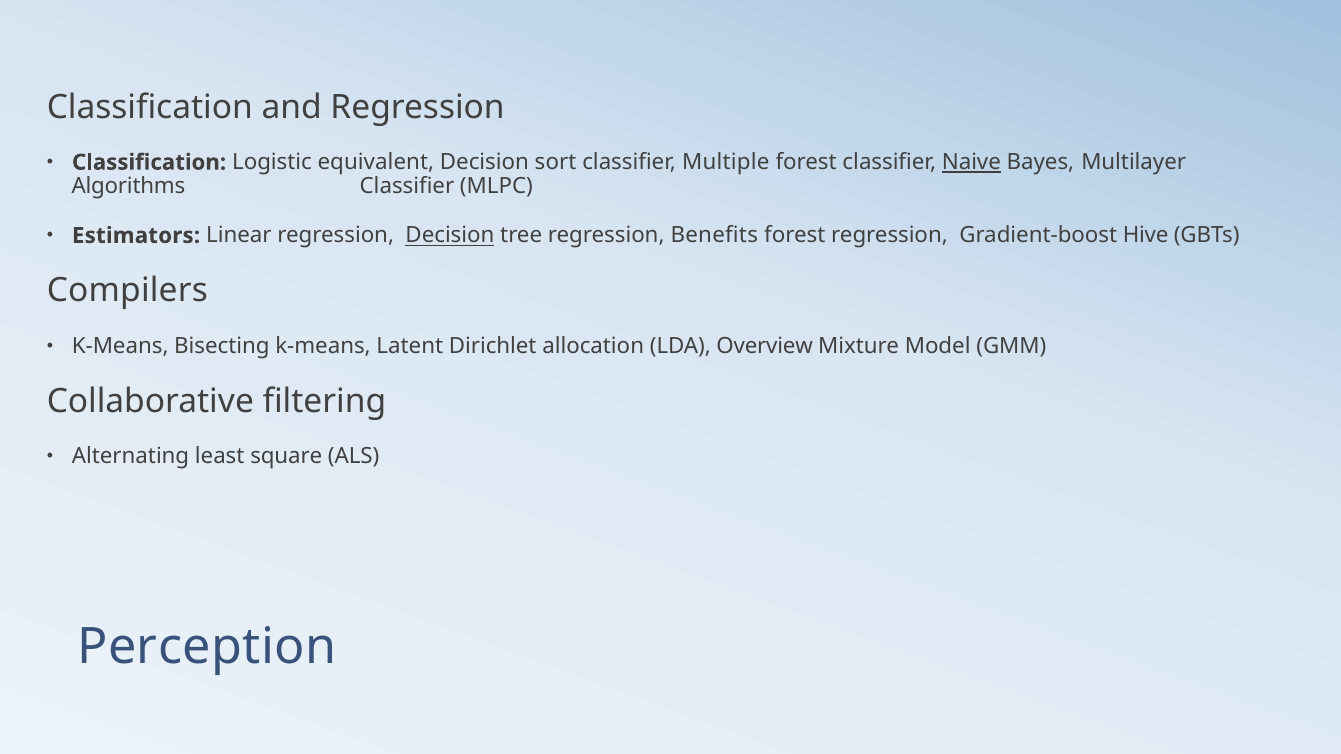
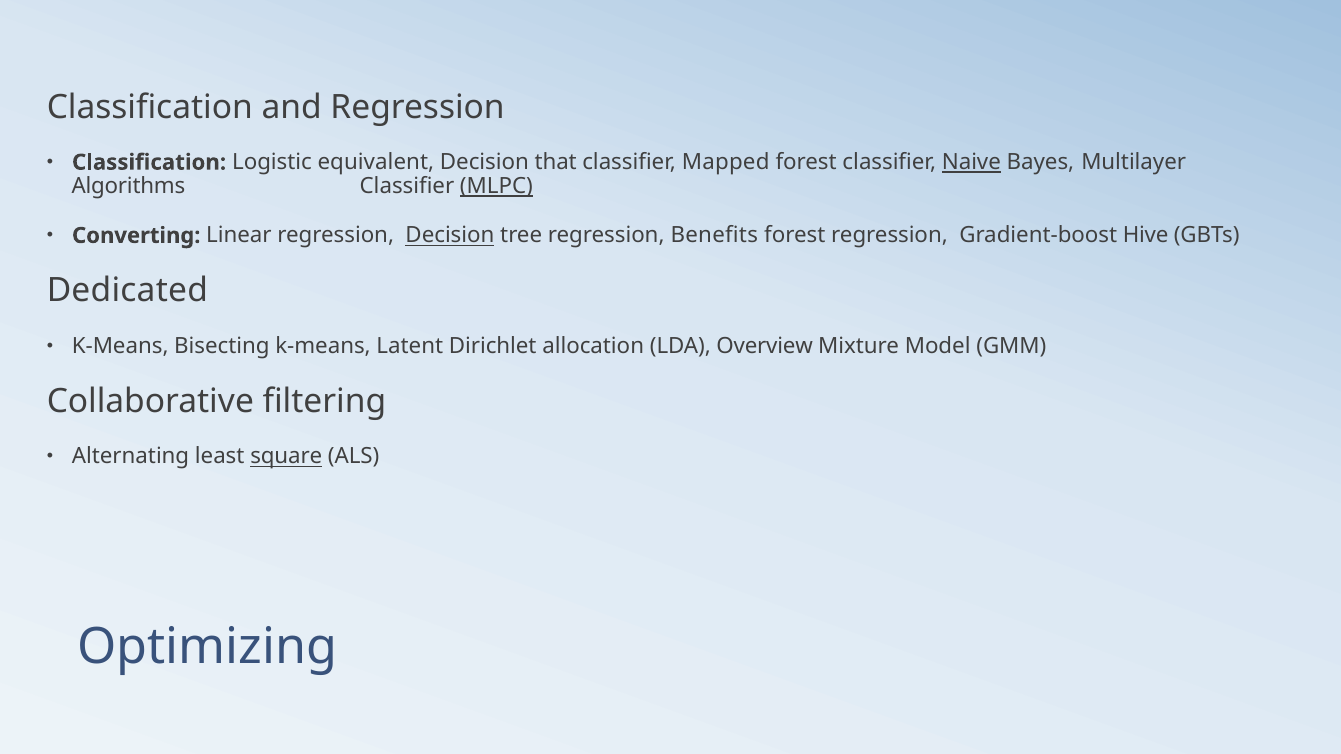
sort: sort -> that
Multiple: Multiple -> Mapped
MLPC underline: none -> present
Estimators: Estimators -> Converting
Compilers: Compilers -> Dedicated
square underline: none -> present
Perception: Perception -> Optimizing
